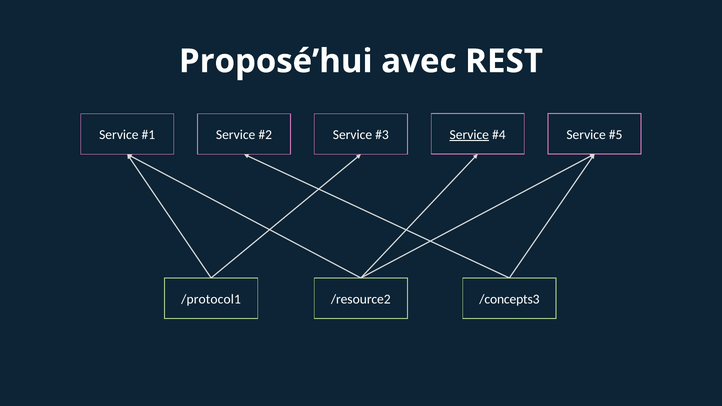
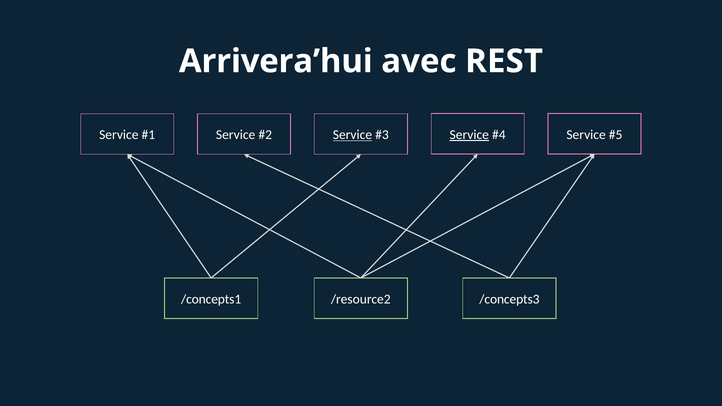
Proposé’hui: Proposé’hui -> Arrivera’hui
Service at (352, 135) underline: none -> present
/protocol1: /protocol1 -> /concepts1
